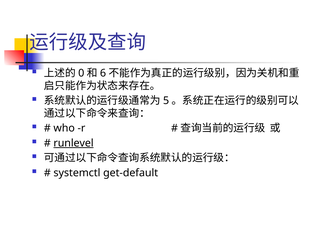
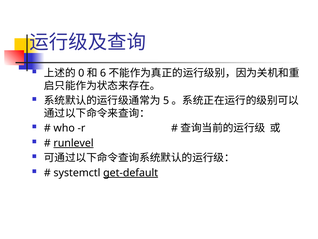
get-default underline: none -> present
